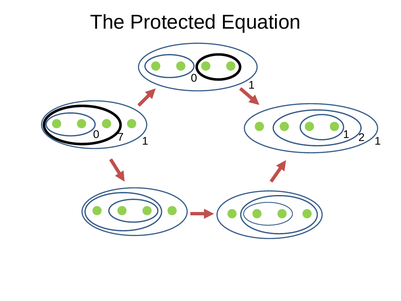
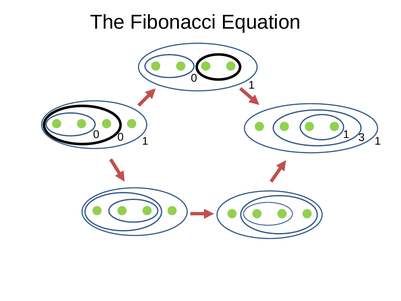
Protected: Protected -> Fibonacci
0 7: 7 -> 0
2: 2 -> 3
